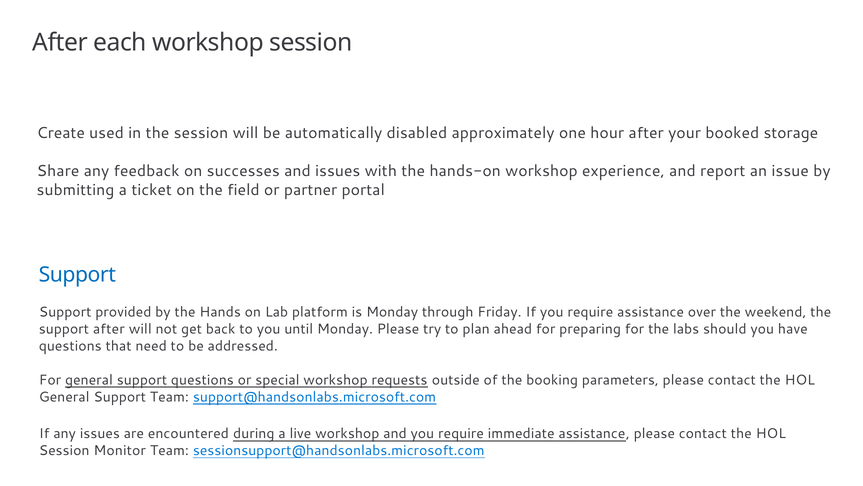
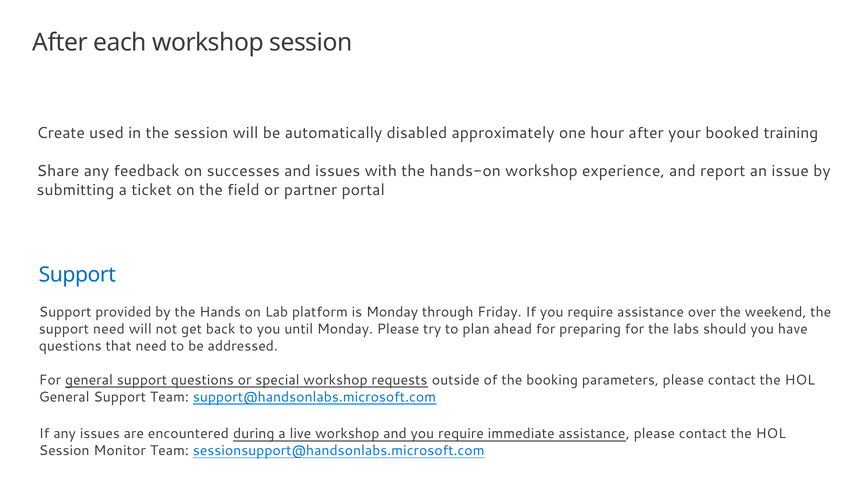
storage: storage -> training
support after: after -> need
